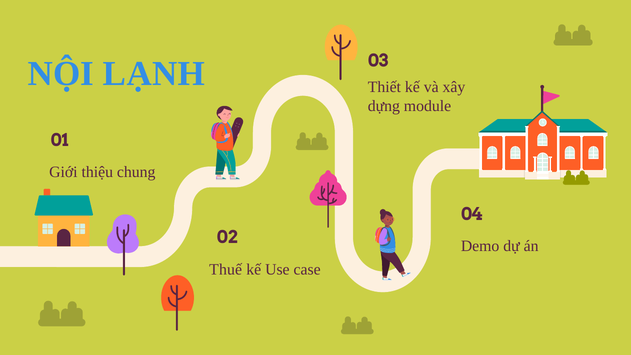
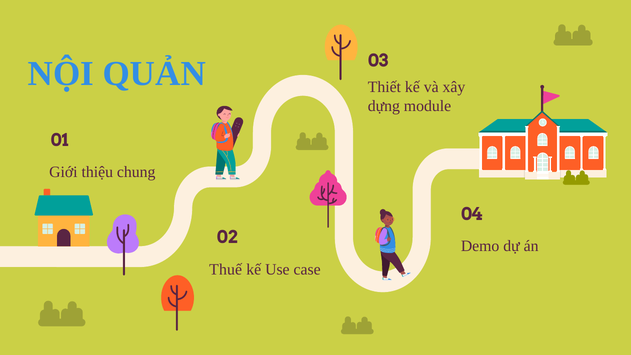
LẠNH: LẠNH -> QUẢN
